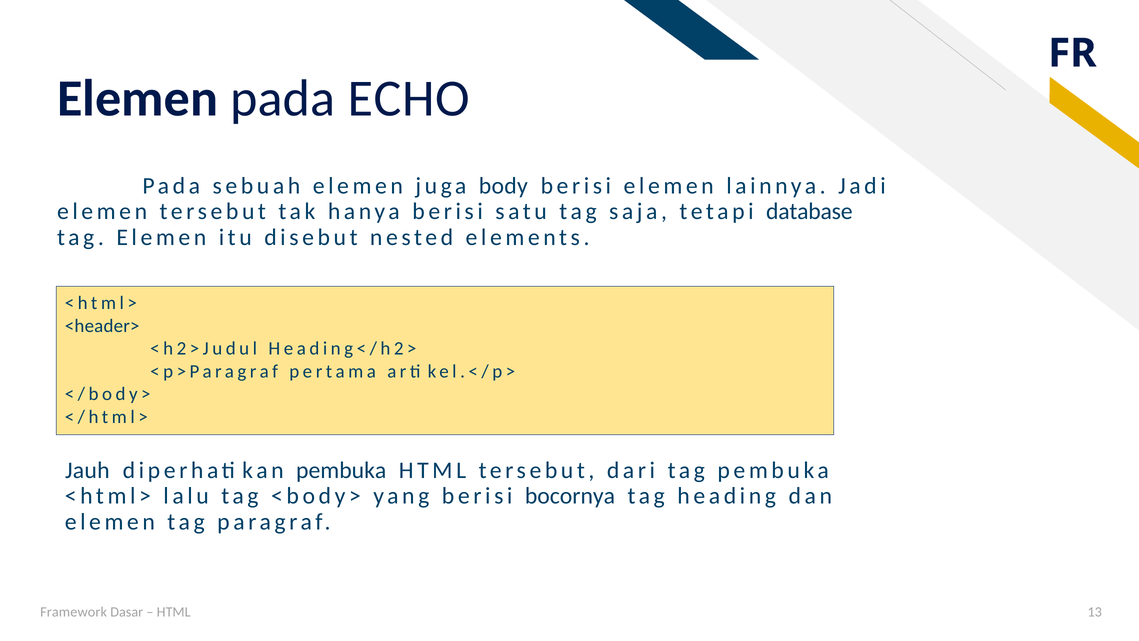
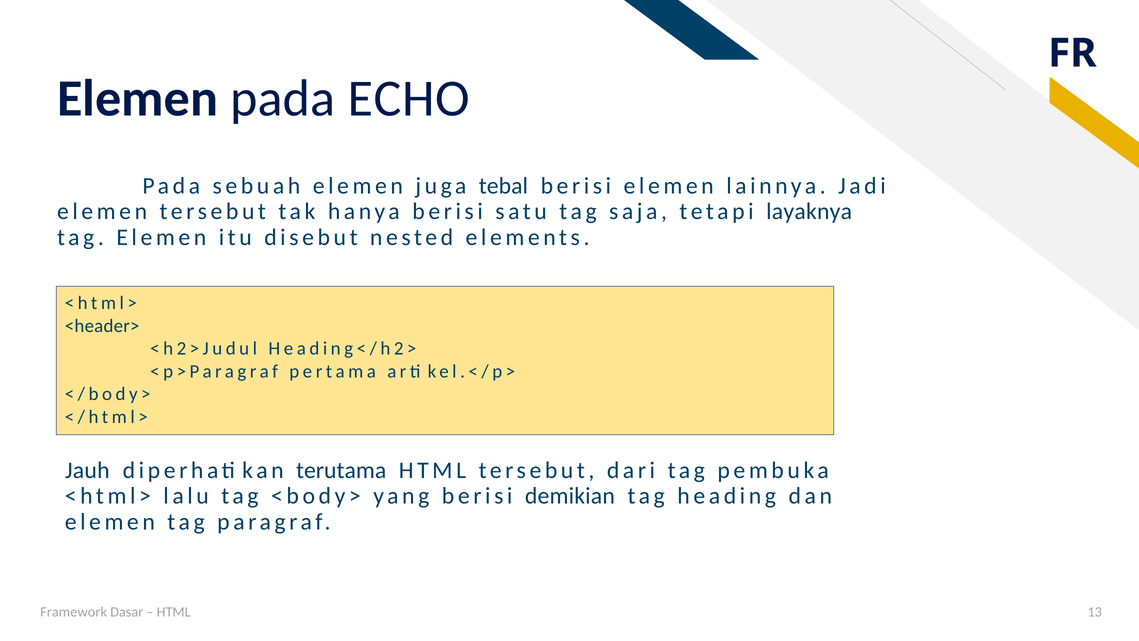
body: body -> tebal
database: database -> layaknya
pembuka at (341, 470): pembuka -> terutama
bocornya: bocornya -> demikian
